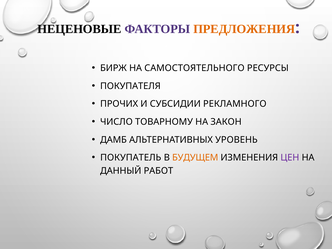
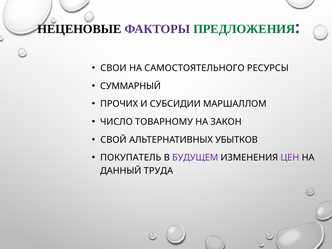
ПРЕДЛОЖЕНИЯ colour: orange -> green
БИРЖ: БИРЖ -> СВОИ
ПОКУПАТЕЛЯ: ПОКУПАТЕЛЯ -> СУММАРНЫЙ
РЕКЛАМНОГО: РЕКЛАМНОГО -> МАРШАЛЛОМ
ДАМБ: ДАМБ -> СВОЙ
УРОВЕНЬ: УРОВЕНЬ -> УБЫТКОВ
БУДУЩЕМ colour: orange -> purple
РАБОТ: РАБОТ -> ТРУДА
